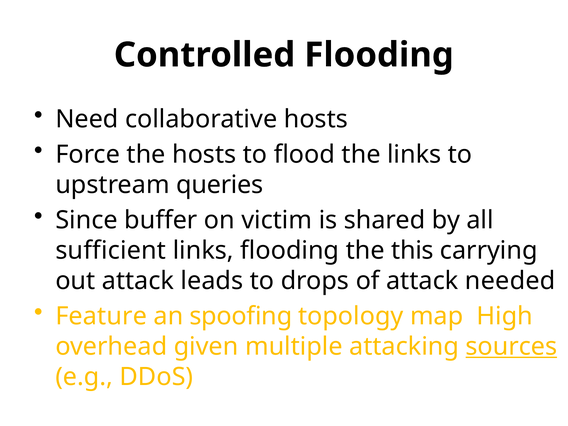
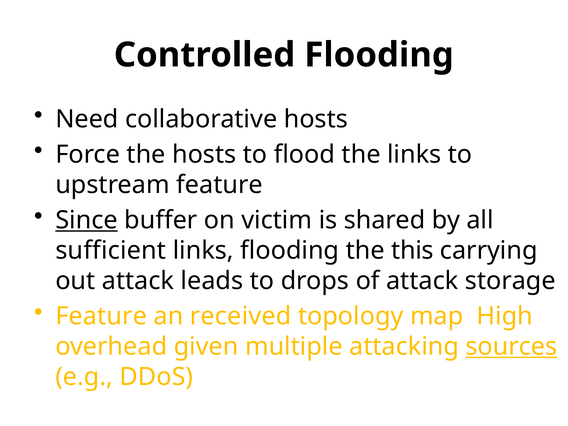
upstream queries: queries -> feature
Since underline: none -> present
needed: needed -> storage
spoofing: spoofing -> received
